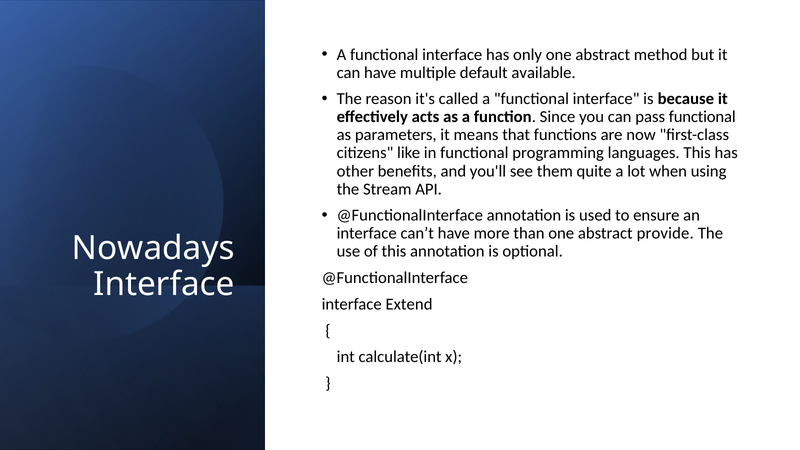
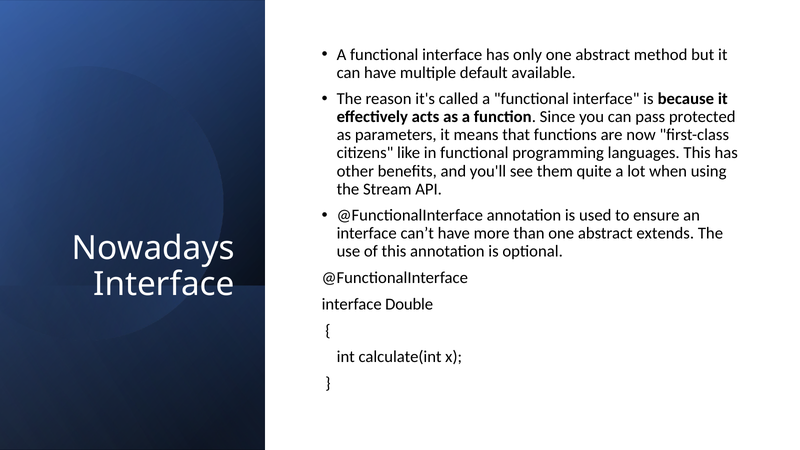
pass functional: functional -> protected
provide: provide -> extends
Extend: Extend -> Double
